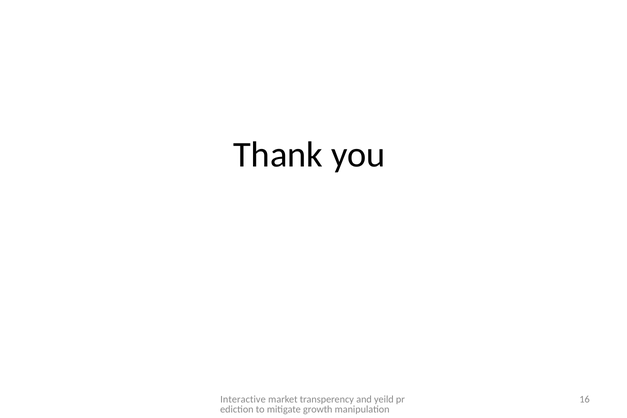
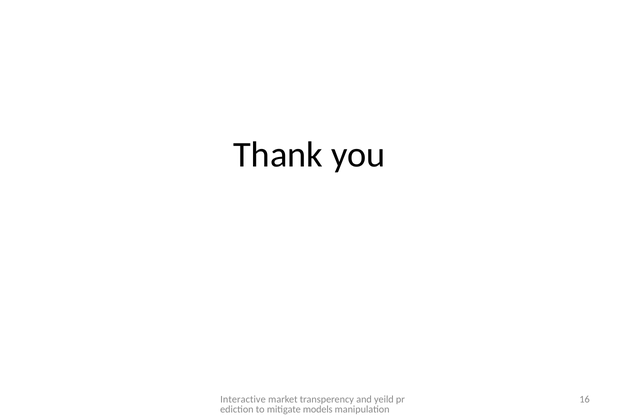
growth: growth -> models
